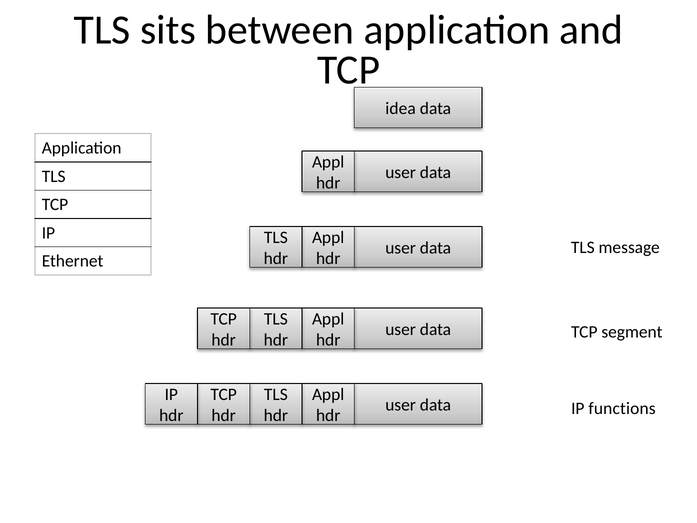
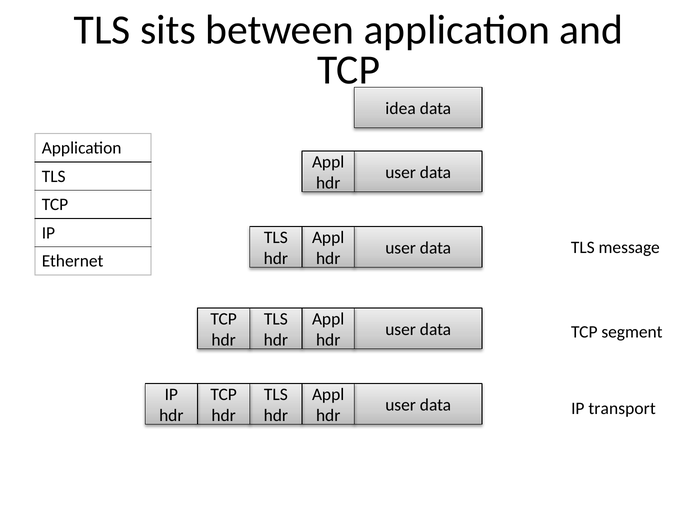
functions: functions -> transport
